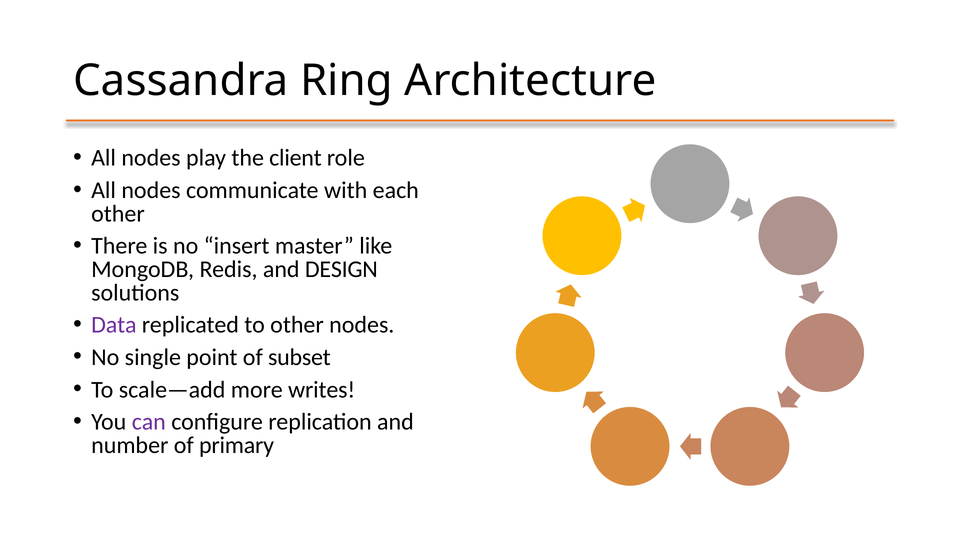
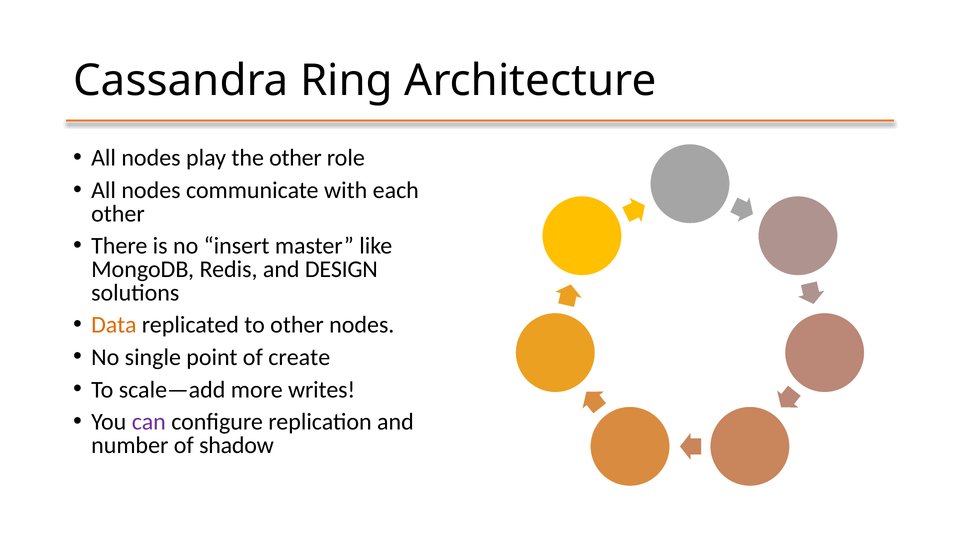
the client: client -> other
Data colour: purple -> orange
subset: subset -> create
primary: primary -> shadow
